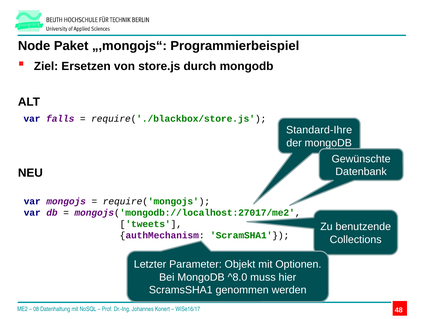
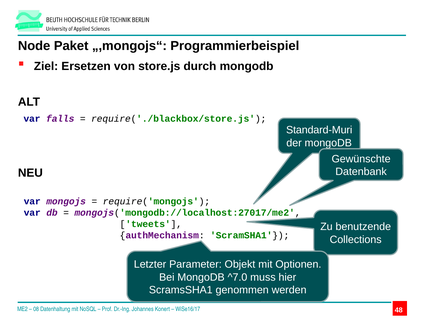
Standard-Ihre: Standard-Ihre -> Standard-Muri
^8.0: ^8.0 -> ^7.0
